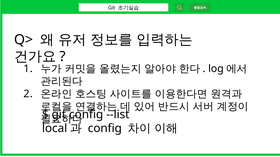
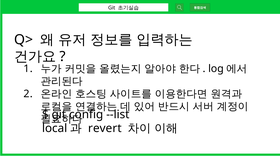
config at (105, 129): config -> revert
